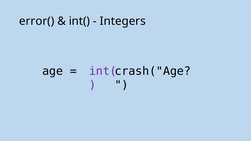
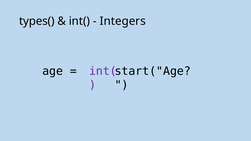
error(: error( -> types(
crash("Age: crash("Age -> start("Age
